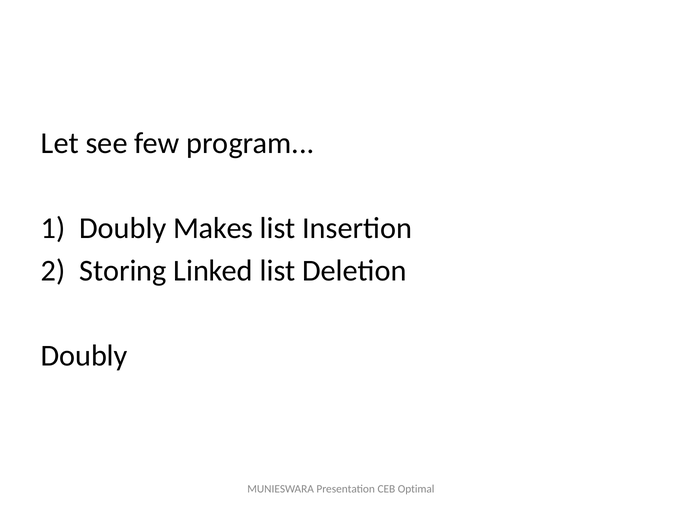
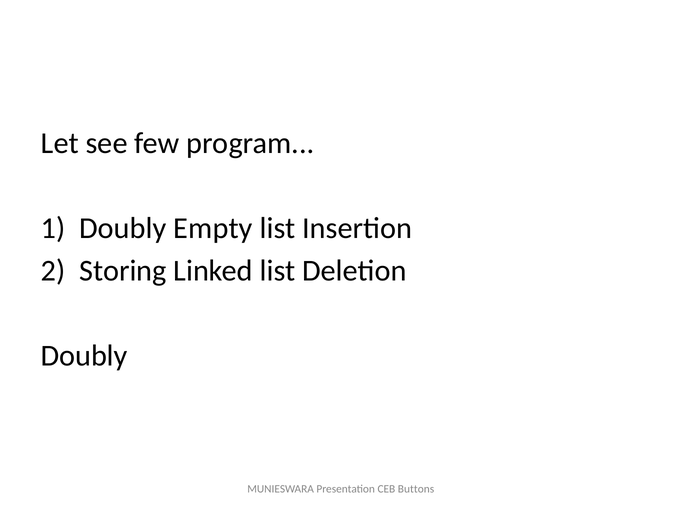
Makes: Makes -> Empty
Optimal: Optimal -> Buttons
